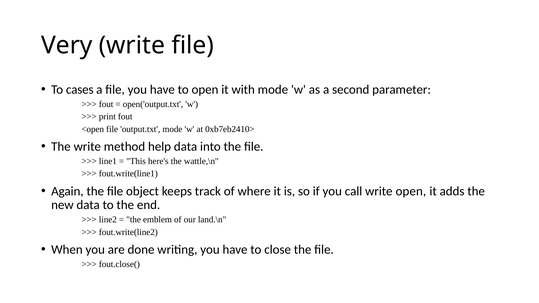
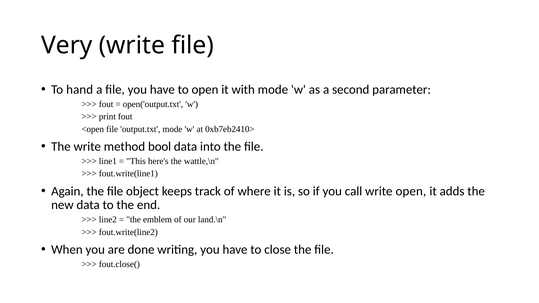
cases: cases -> hand
help: help -> bool
